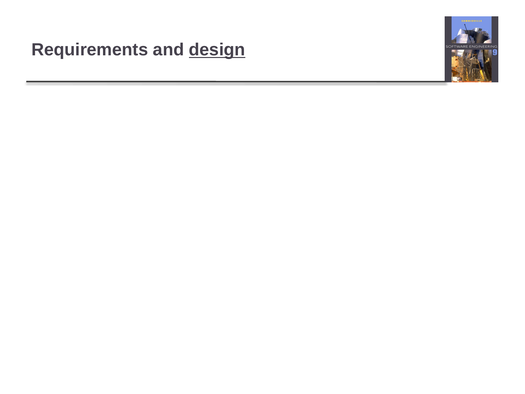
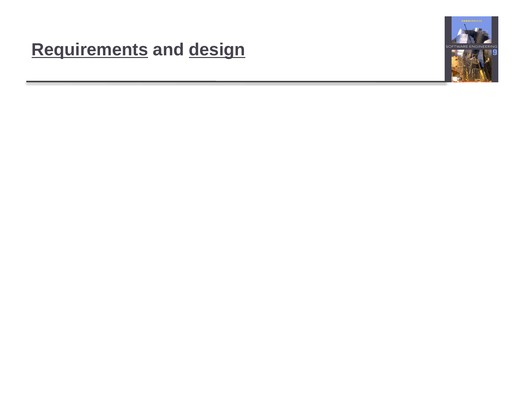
Requirements at (90, 50) underline: none -> present
